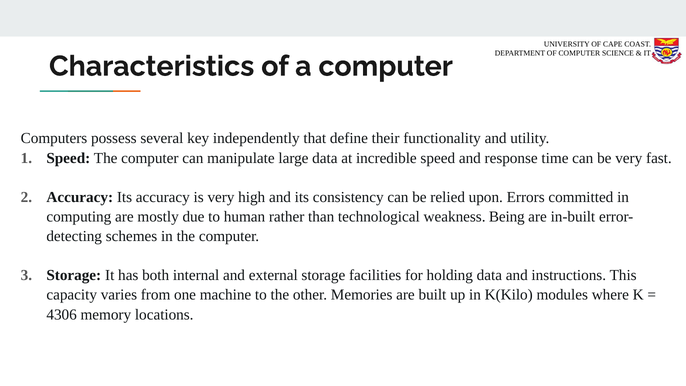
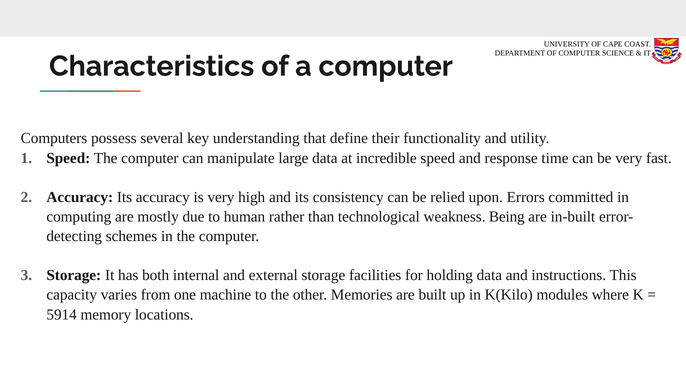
independently: independently -> understanding
4306: 4306 -> 5914
